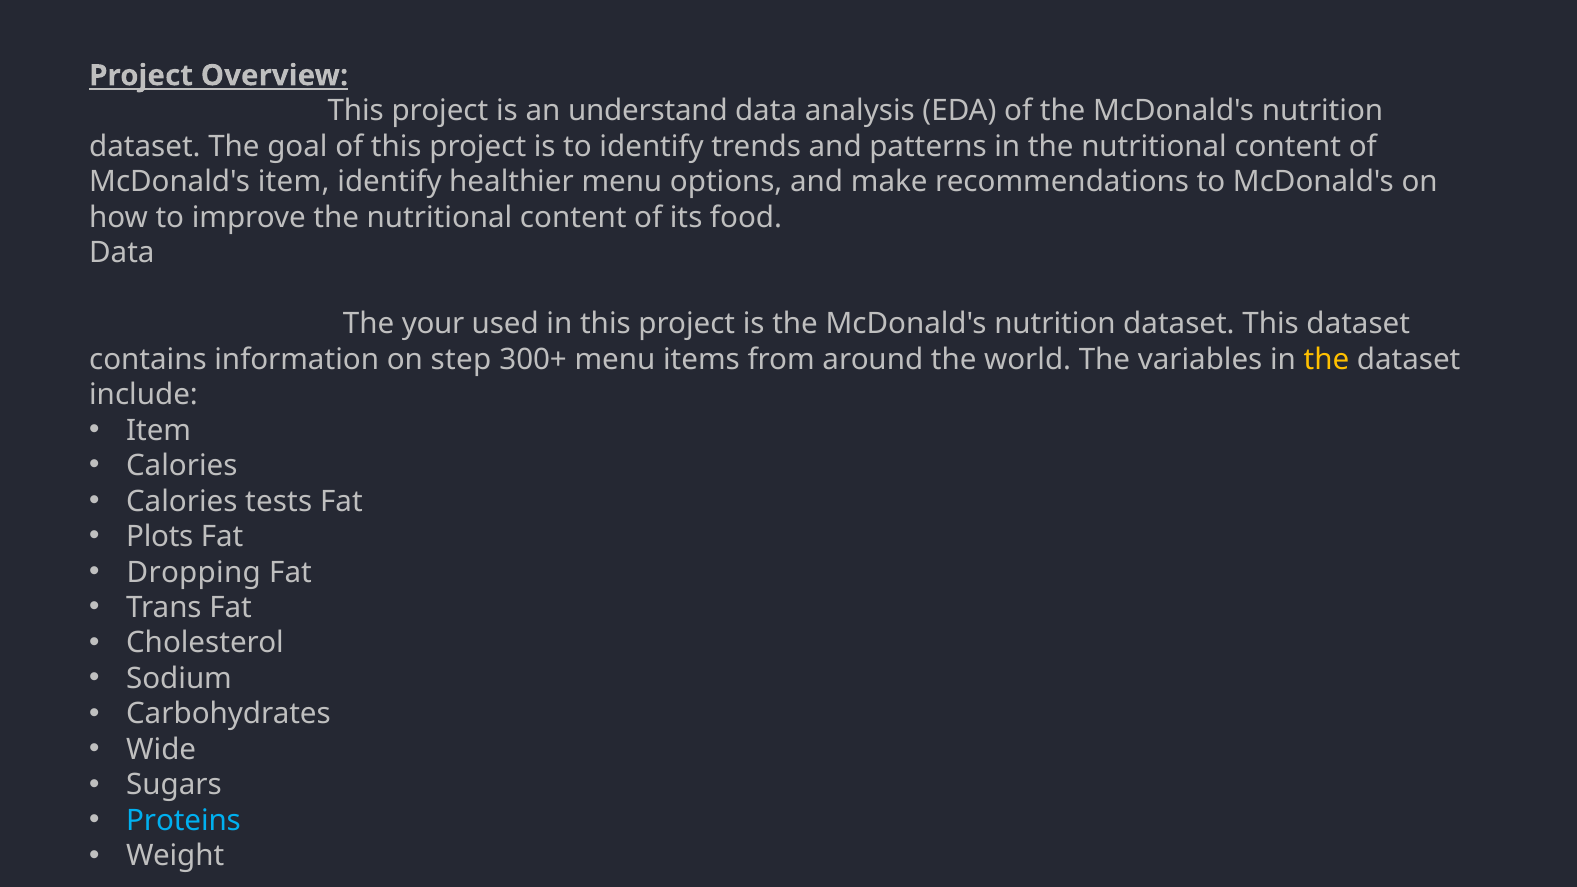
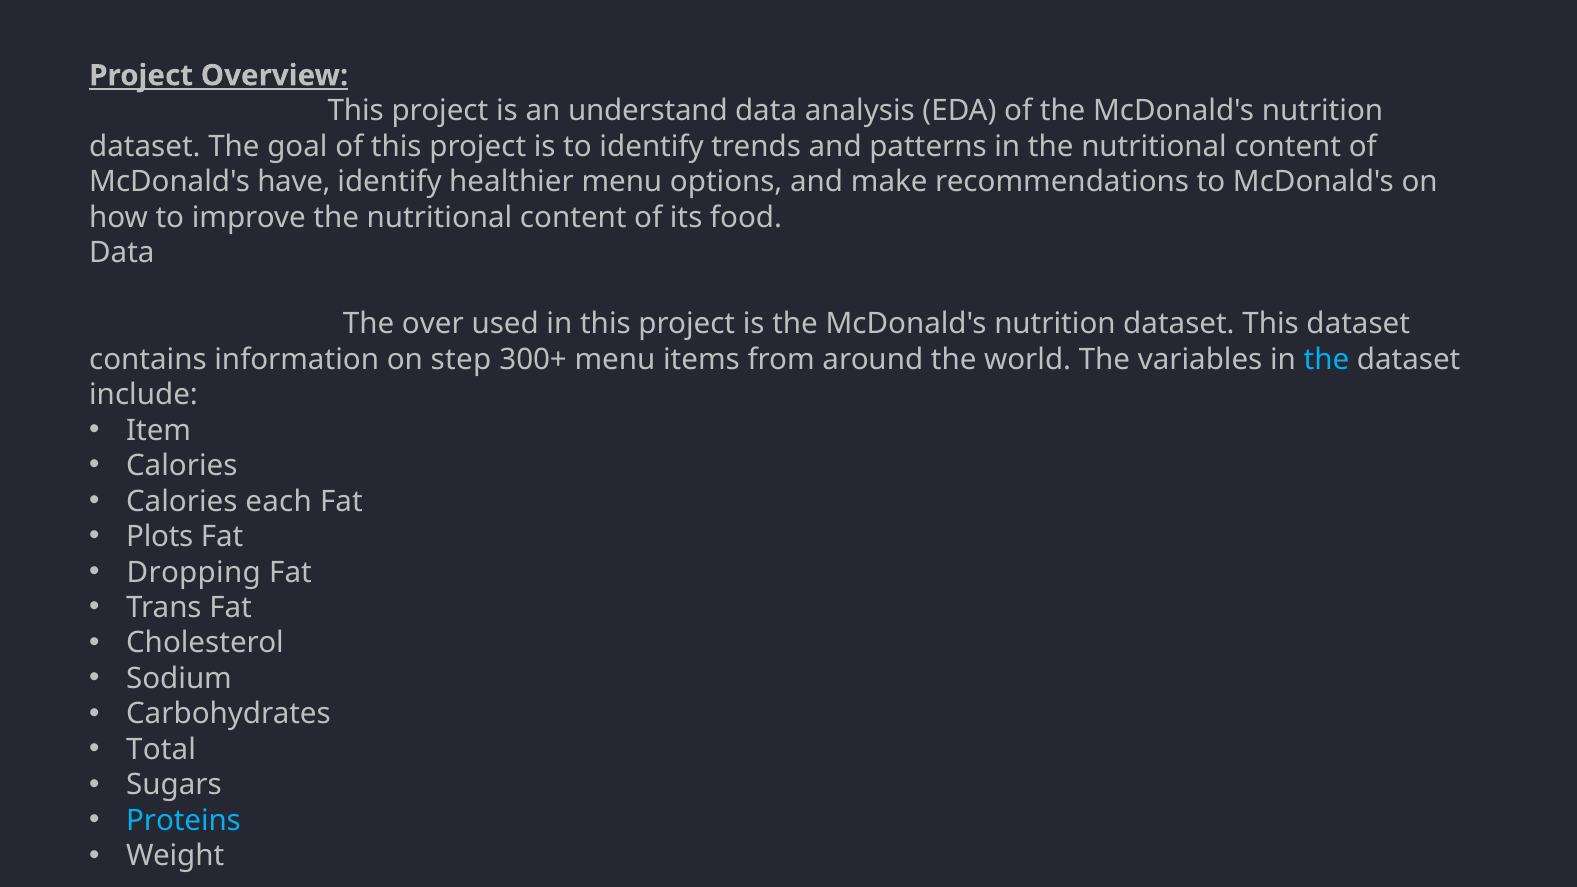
McDonald's item: item -> have
your: your -> over
the at (1326, 359) colour: yellow -> light blue
tests: tests -> each
Wide: Wide -> Total
